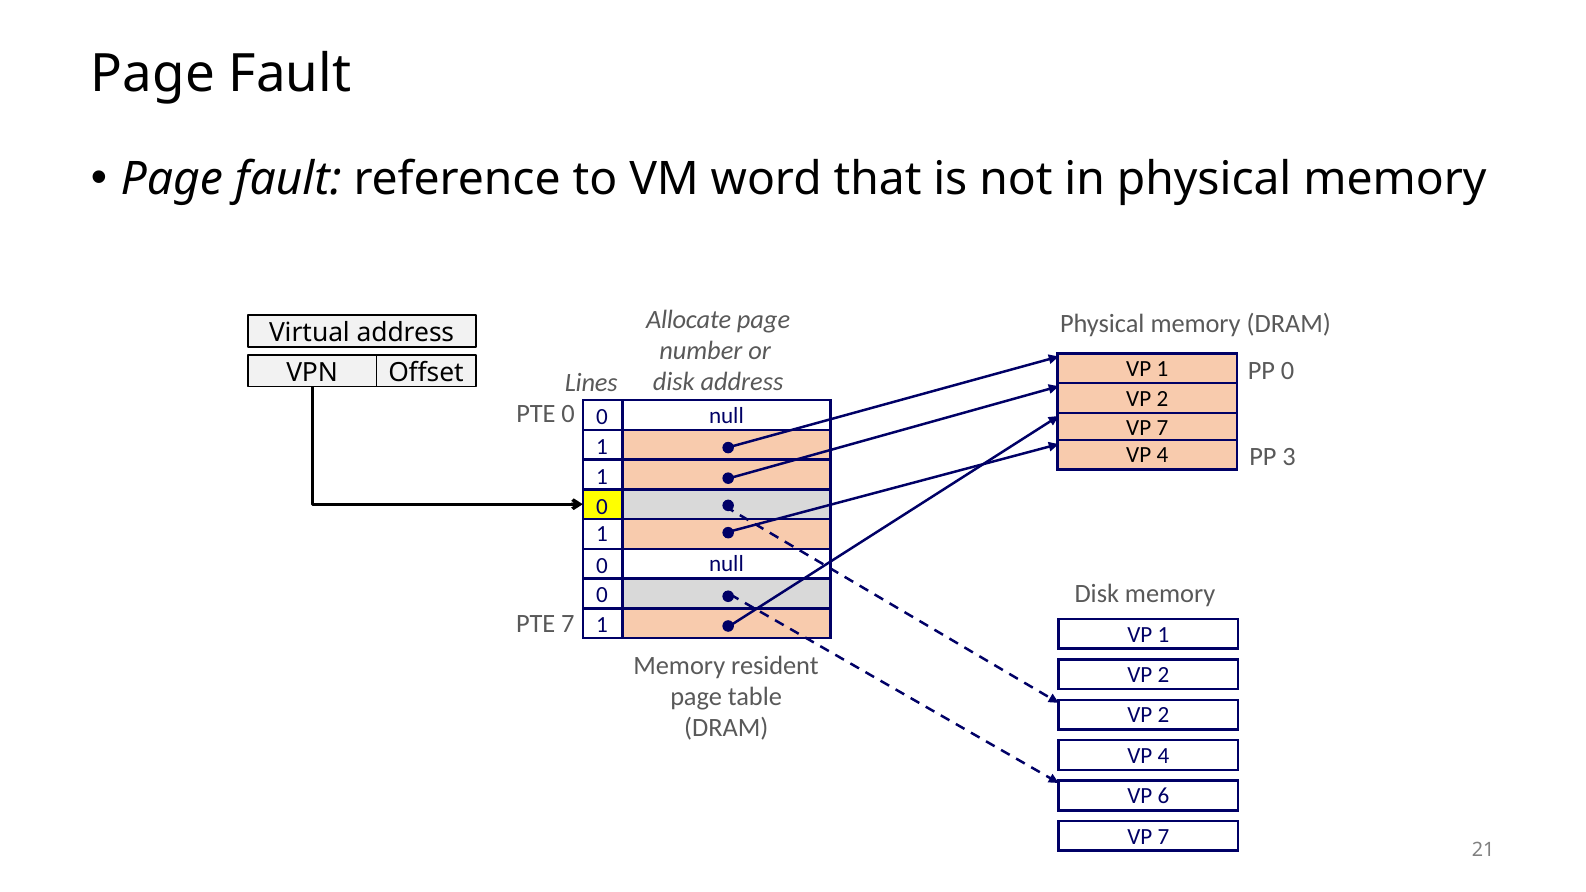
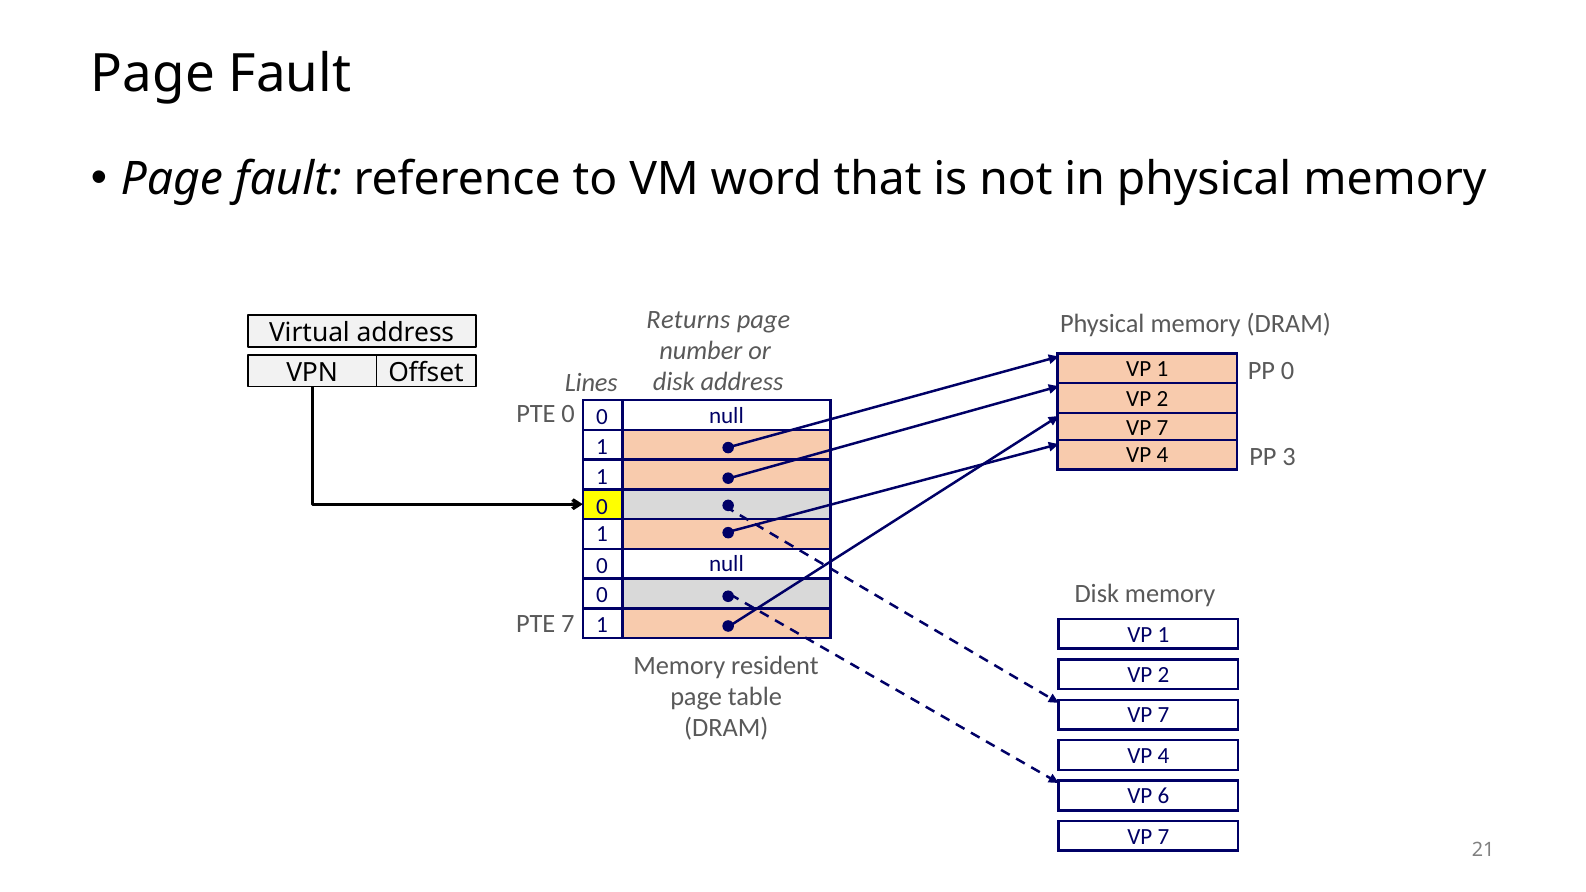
Allocate: Allocate -> Returns
2 at (1163, 715): 2 -> 7
